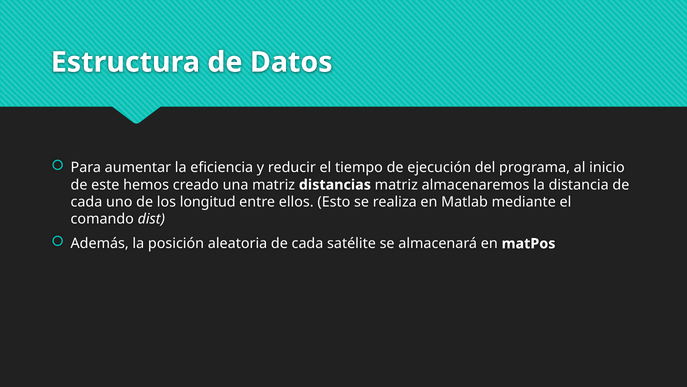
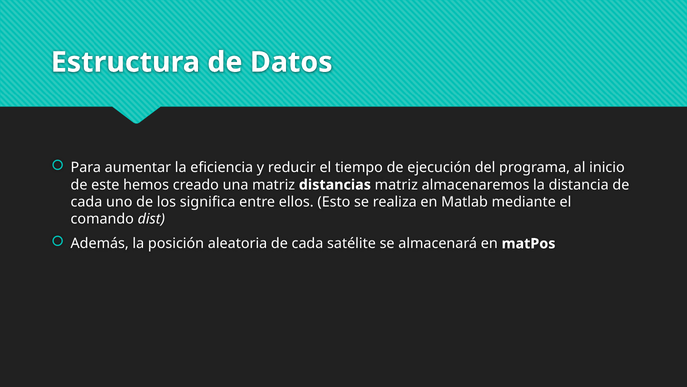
longitud: longitud -> significa
